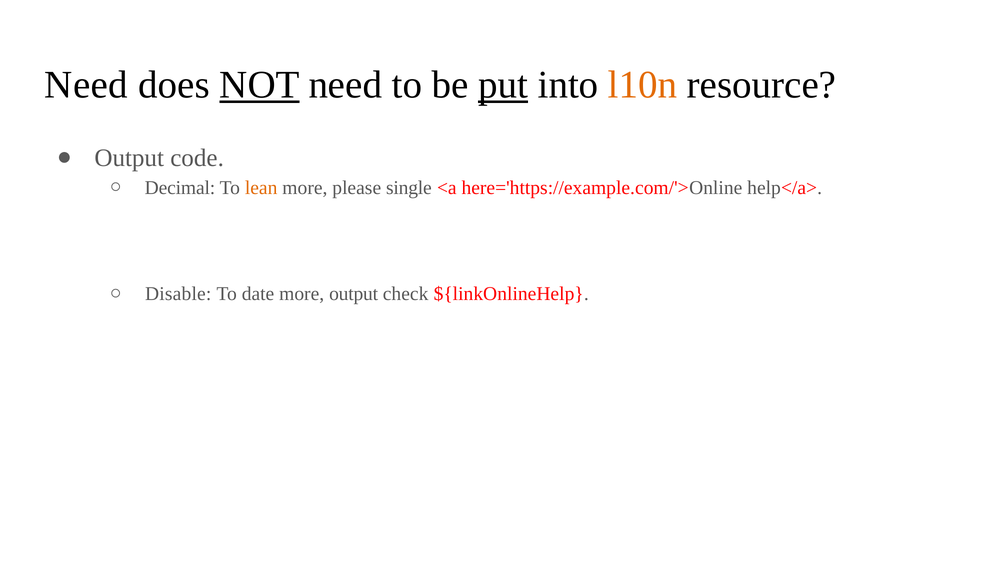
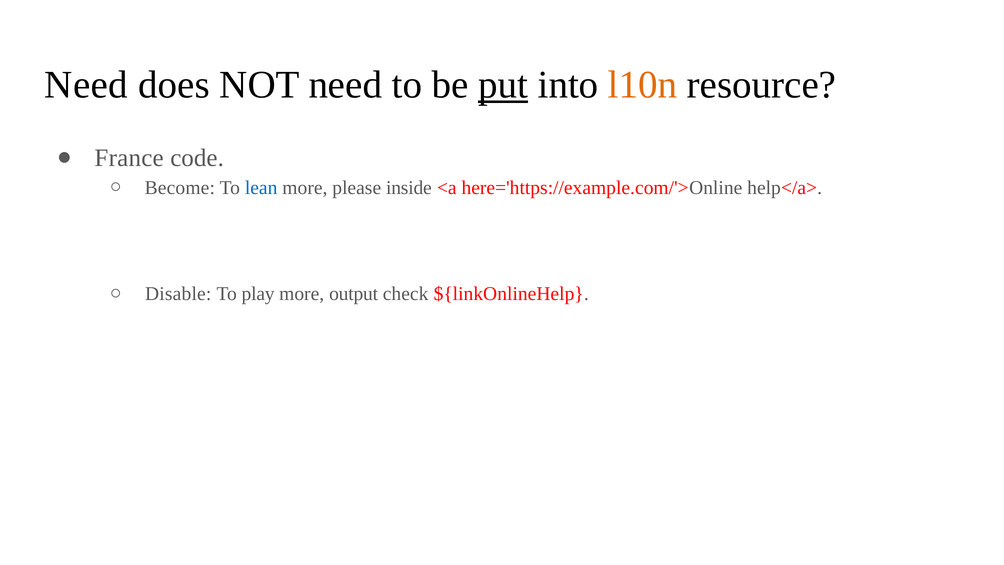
NOT underline: present -> none
Output at (129, 158): Output -> France
Decimal: Decimal -> Become
lean colour: orange -> blue
single: single -> inside
date: date -> play
